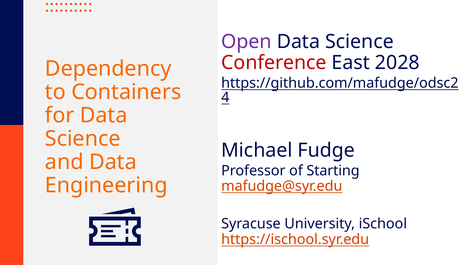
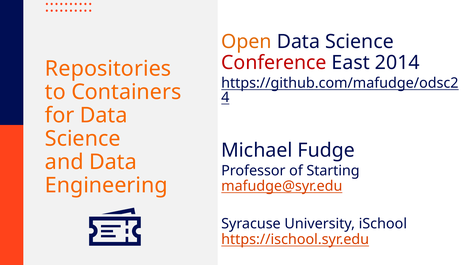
Open colour: purple -> orange
2028: 2028 -> 2014
Dependency: Dependency -> Repositories
